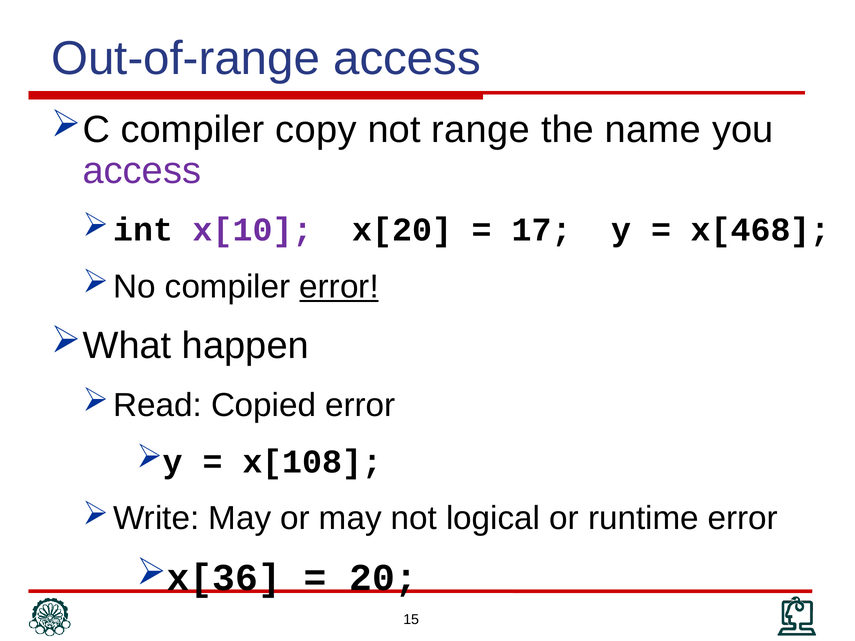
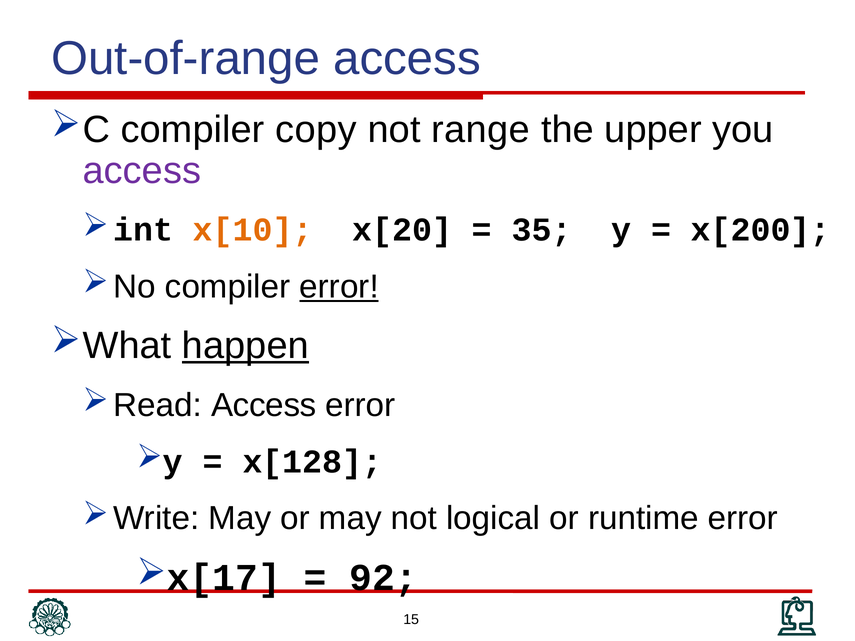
name: name -> upper
x[10 colour: purple -> orange
17: 17 -> 35
x[468: x[468 -> x[200
happen underline: none -> present
Copied at (264, 405): Copied -> Access
x[108: x[108 -> x[128
x[36: x[36 -> x[17
20: 20 -> 92
